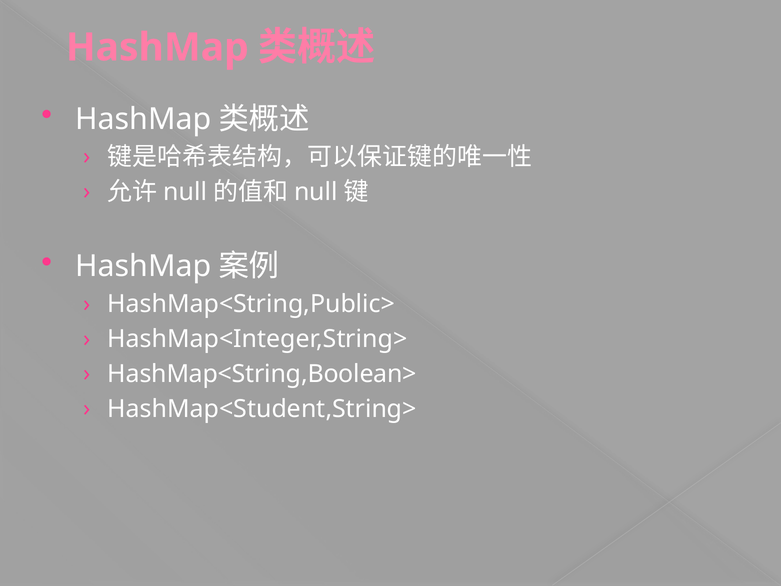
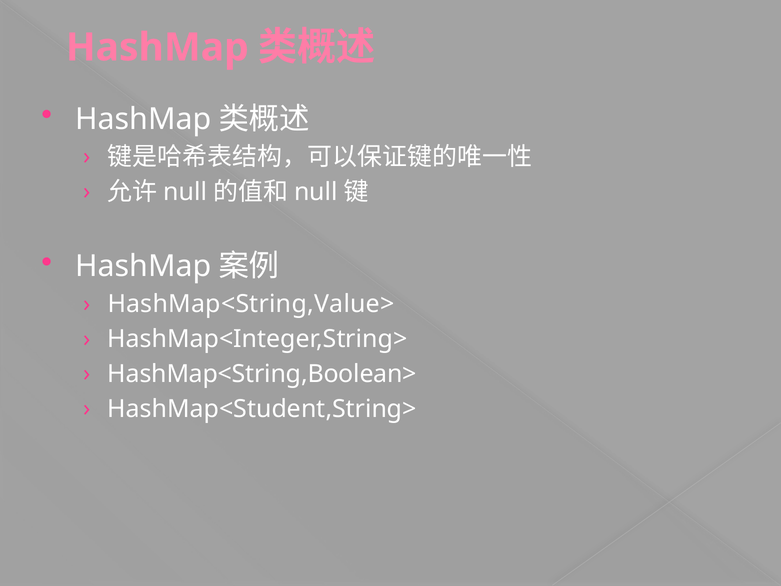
HashMap<String,Public>: HashMap<String,Public> -> HashMap<String,Value>
